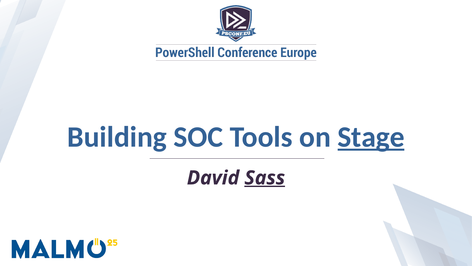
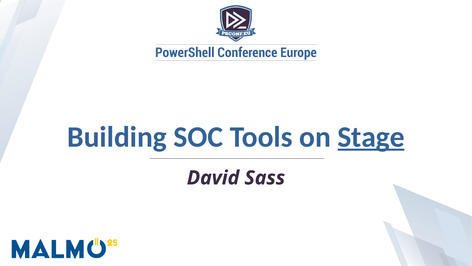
Sass underline: present -> none
